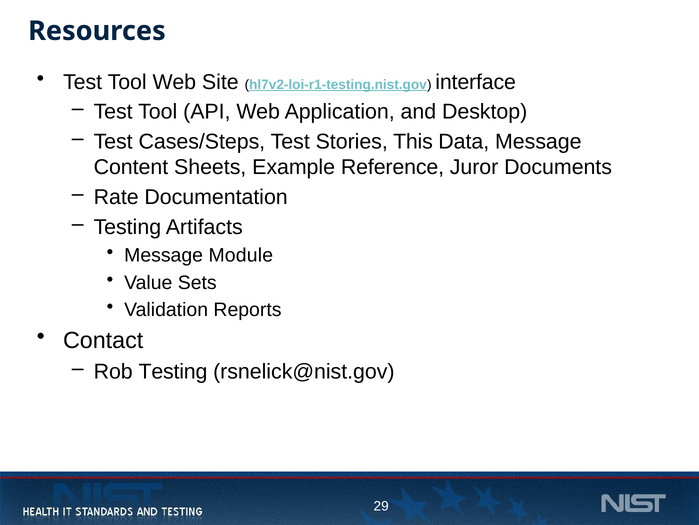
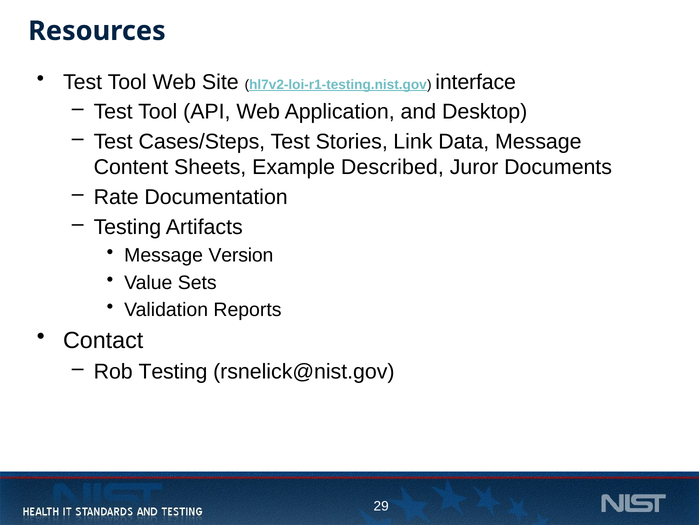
This: This -> Link
Reference: Reference -> Described
Module: Module -> Version
